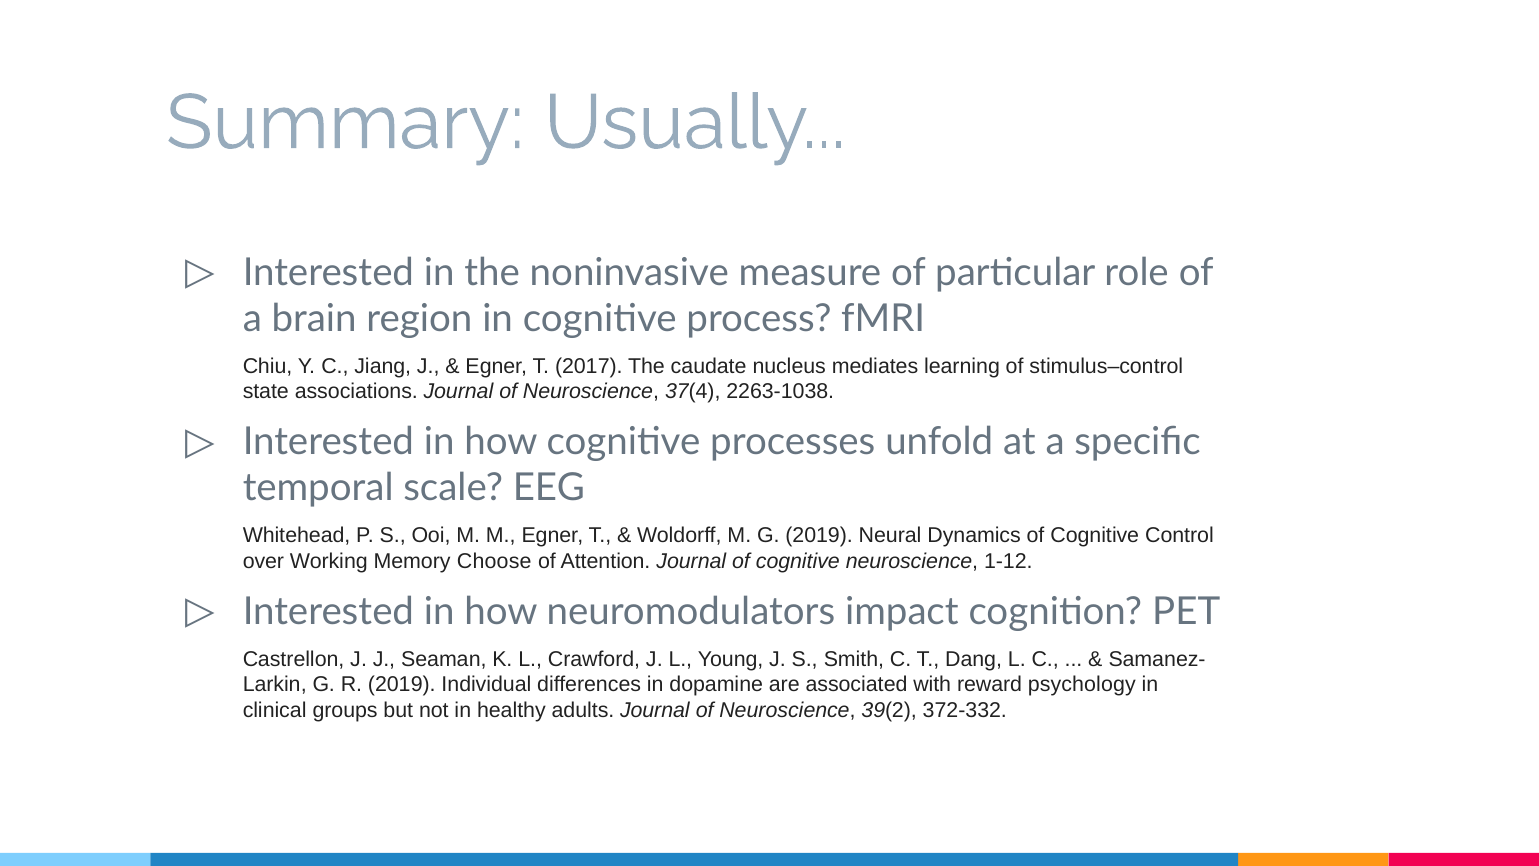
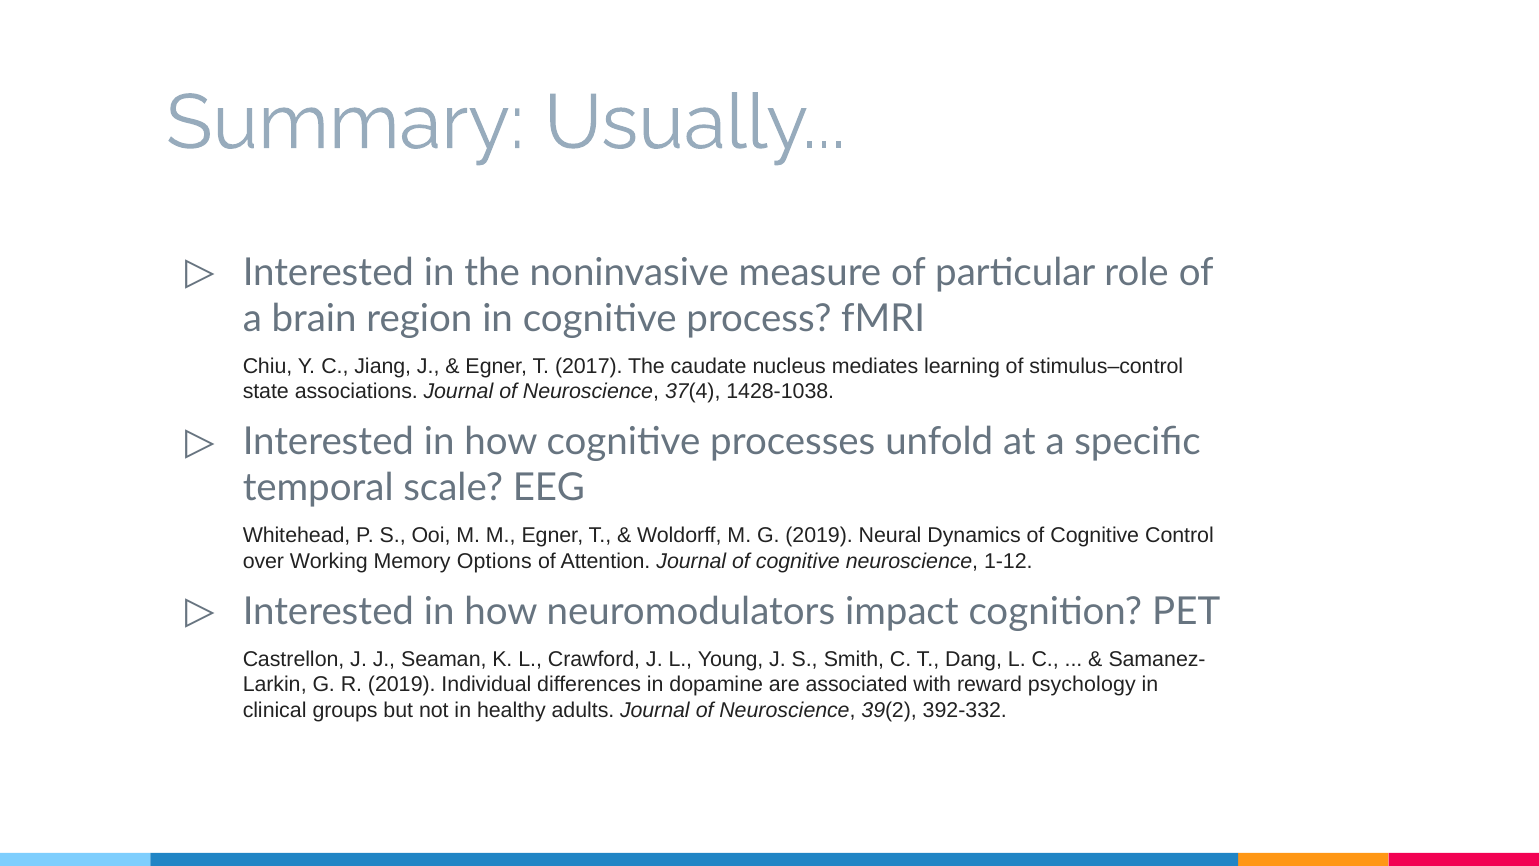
2263-1038: 2263-1038 -> 1428-1038
Choose: Choose -> Options
372-332: 372-332 -> 392-332
